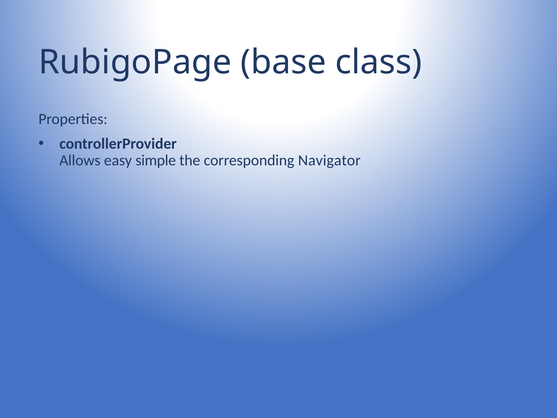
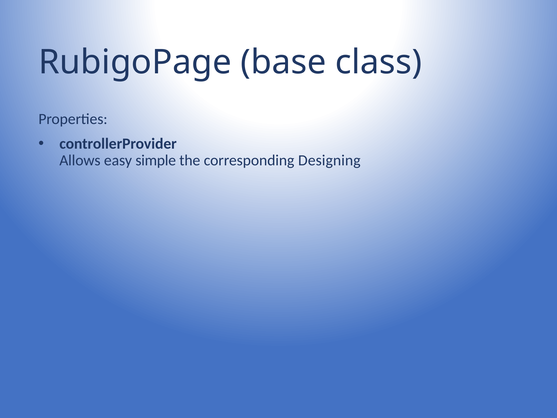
Navigator: Navigator -> Designing
